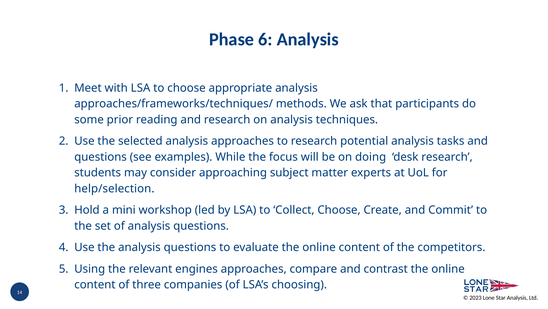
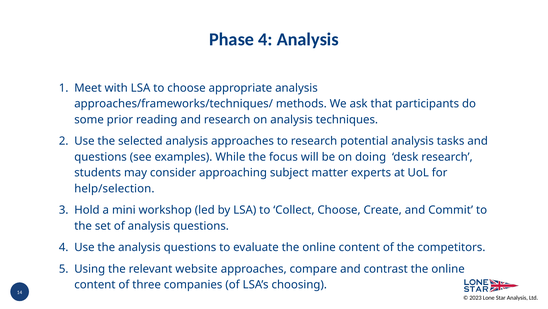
Phase 6: 6 -> 4
engines: engines -> website
